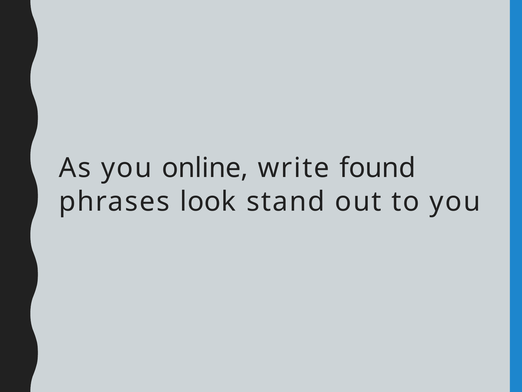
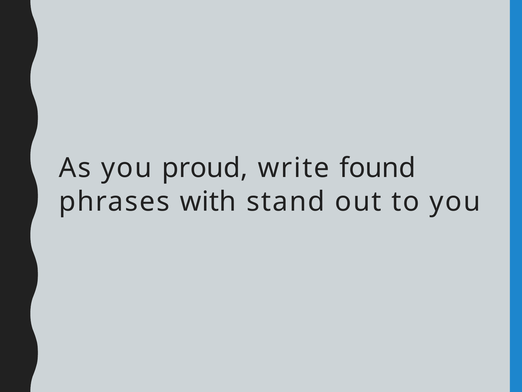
online: online -> proud
look: look -> with
